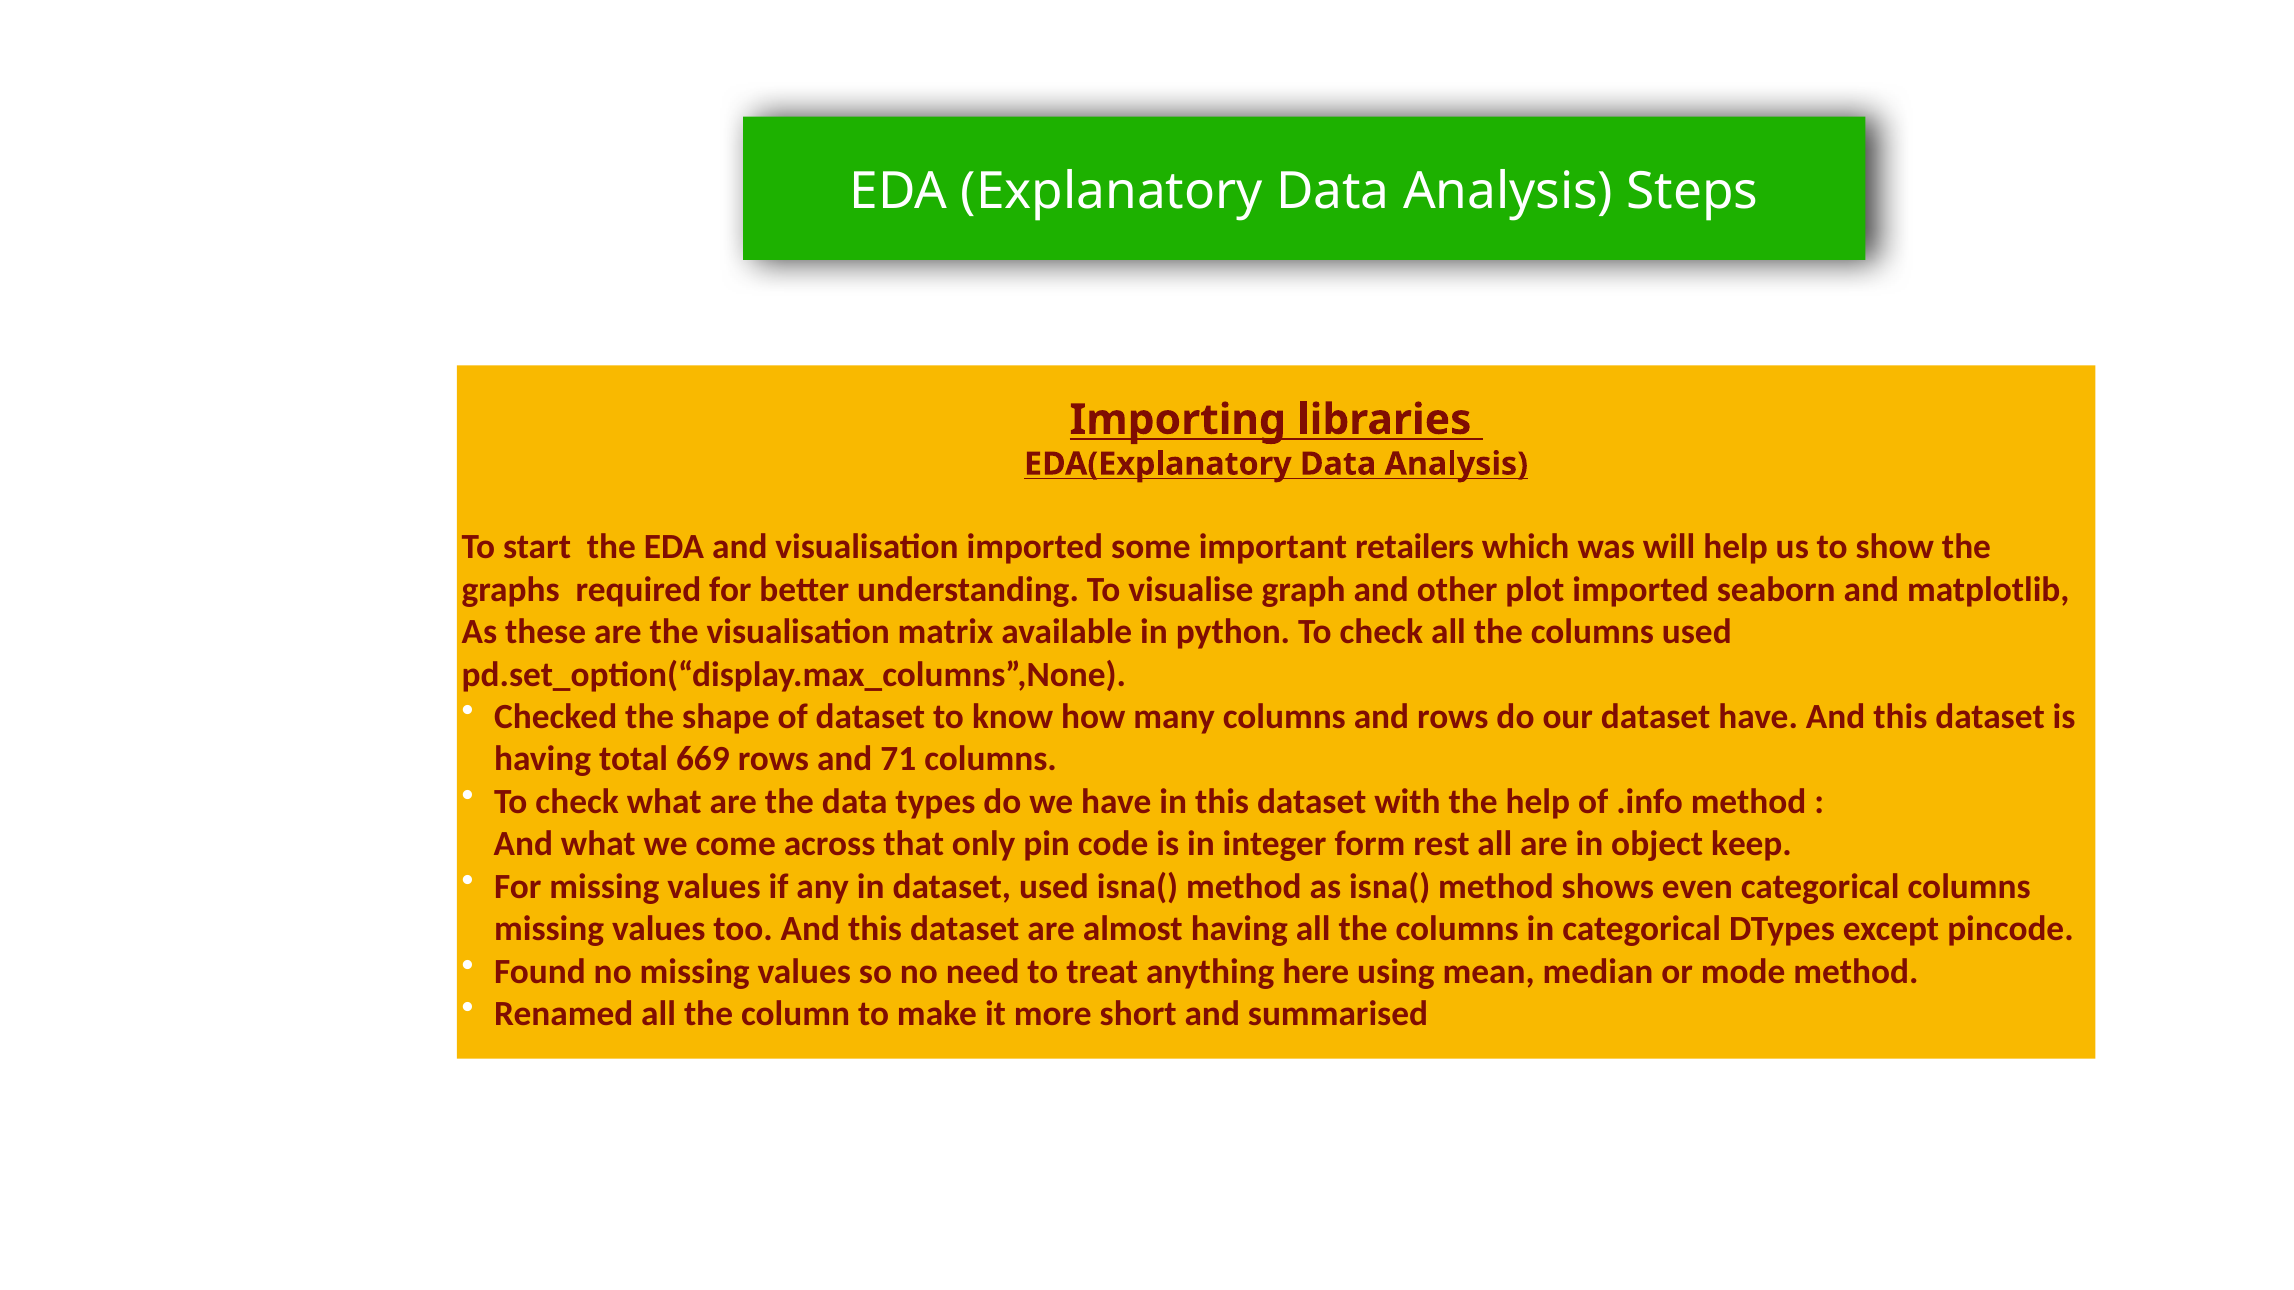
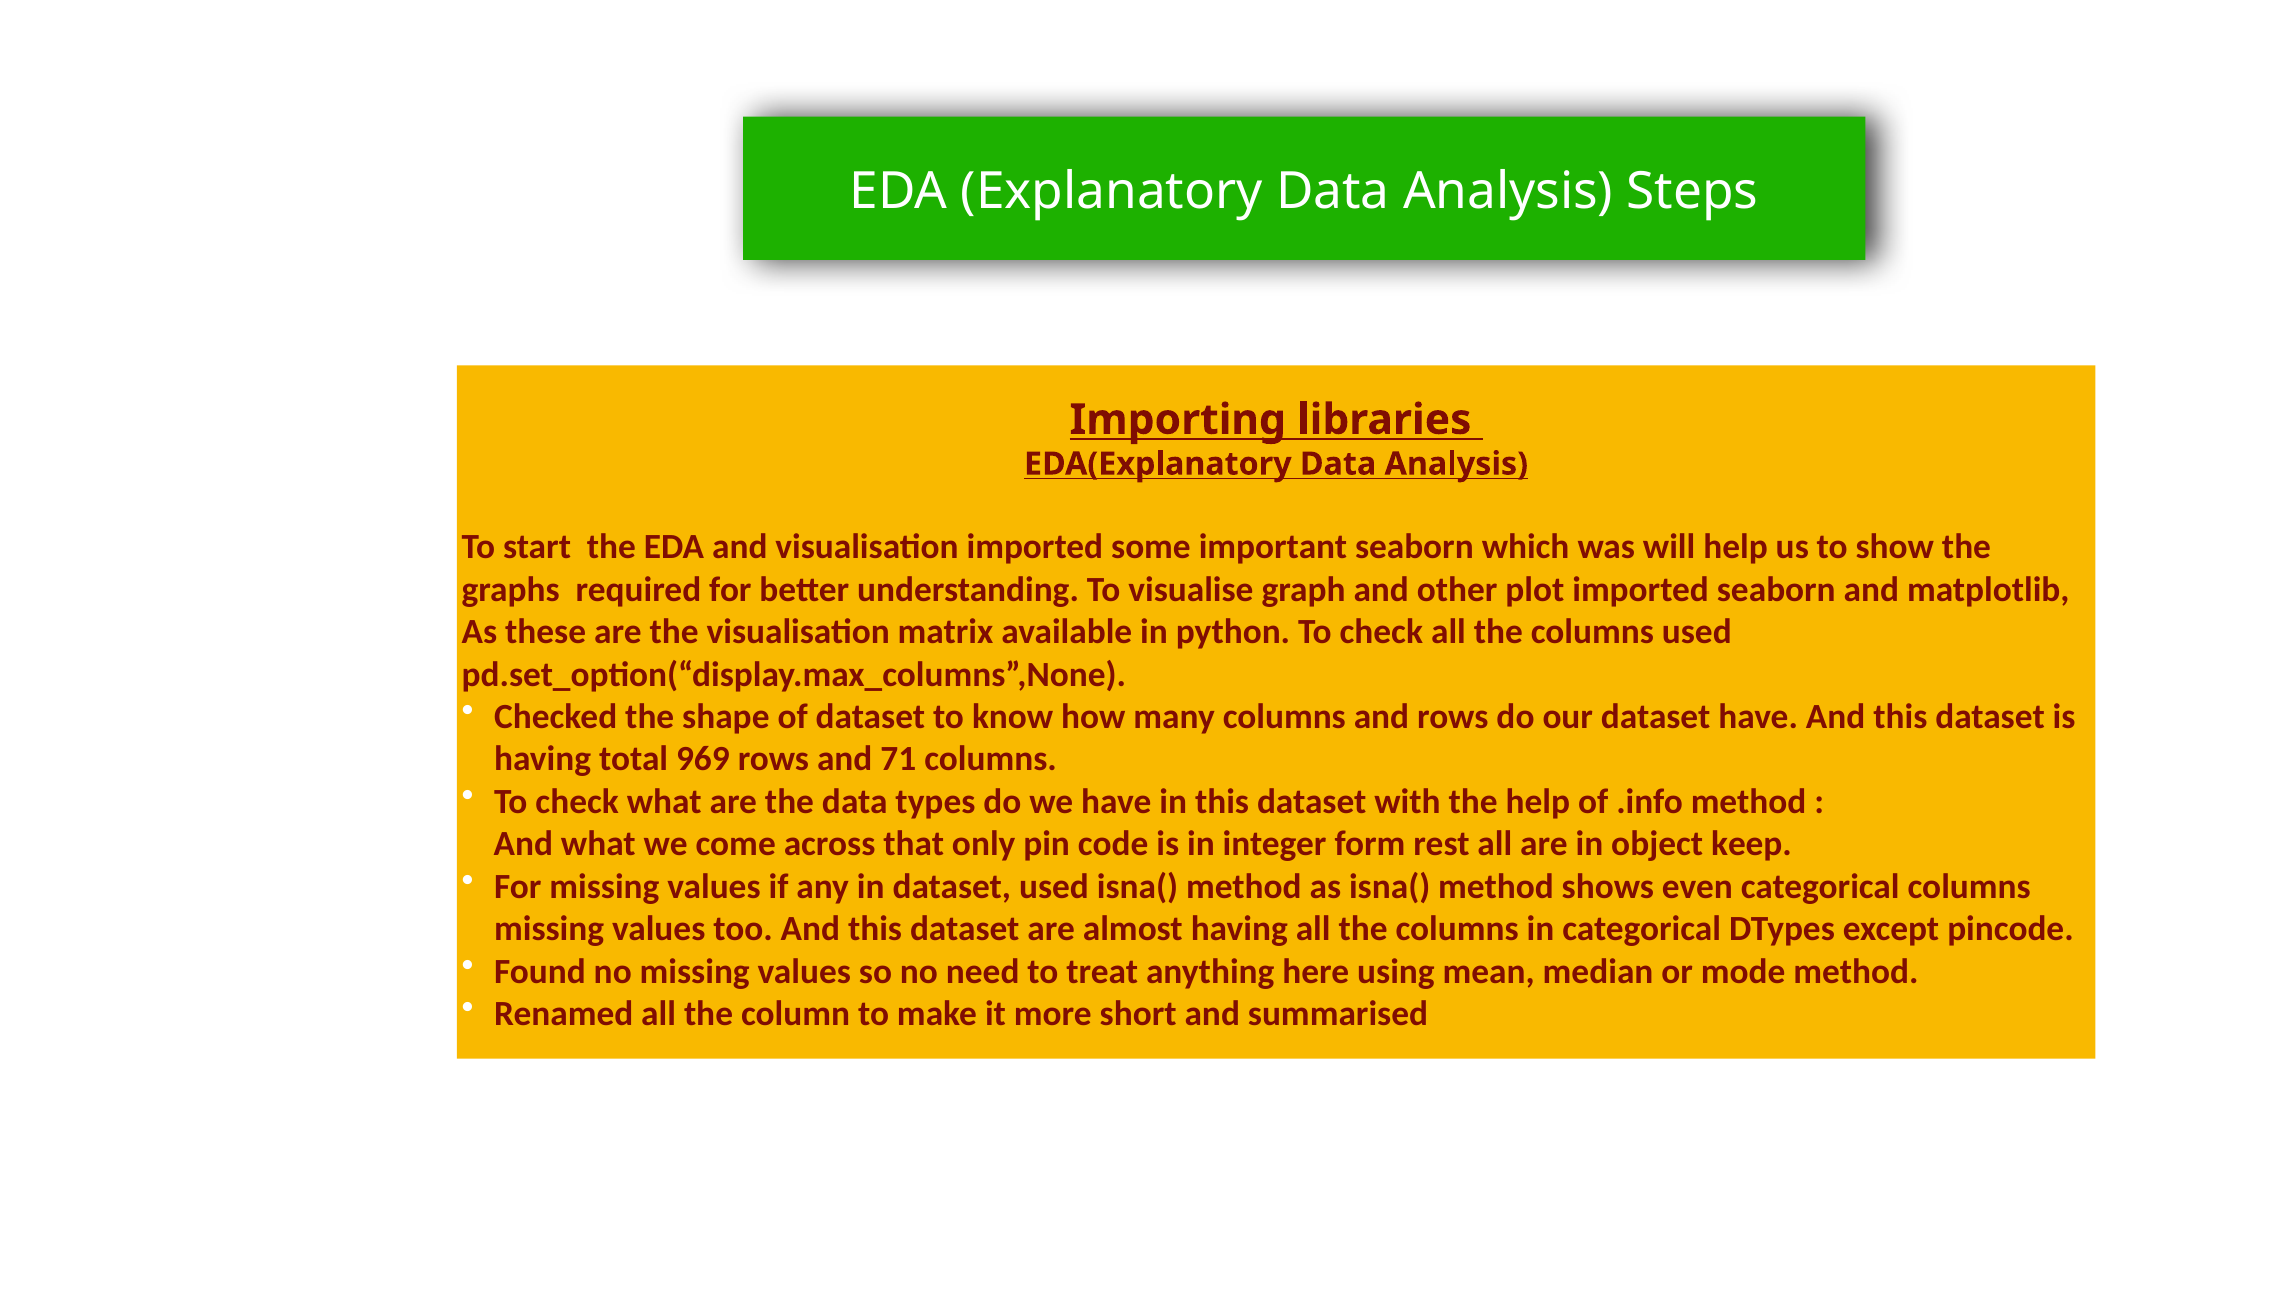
important retailers: retailers -> seaborn
669: 669 -> 969
